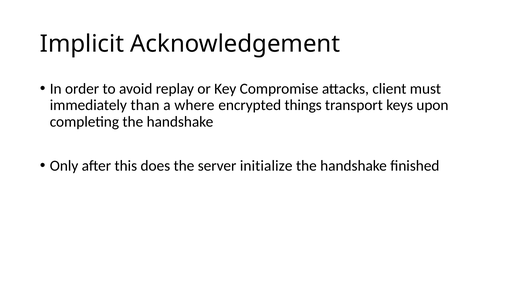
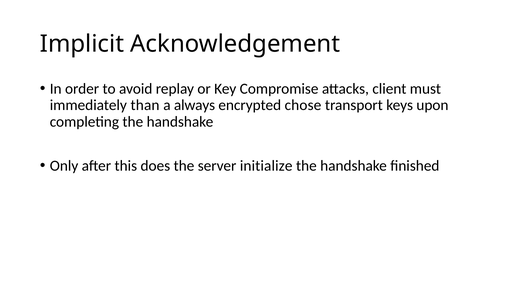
where: where -> always
things: things -> chose
